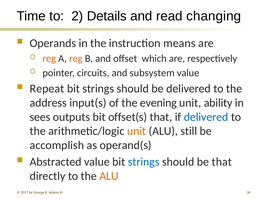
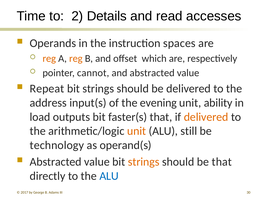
changing: changing -> accesses
means: means -> spaces
circuits: circuits -> cannot
and subsystem: subsystem -> abstracted
sees: sees -> load
offset(s: offset(s -> faster(s
delivered at (206, 117) colour: blue -> orange
accomplish: accomplish -> technology
strings at (144, 162) colour: blue -> orange
ALU at (109, 176) colour: orange -> blue
